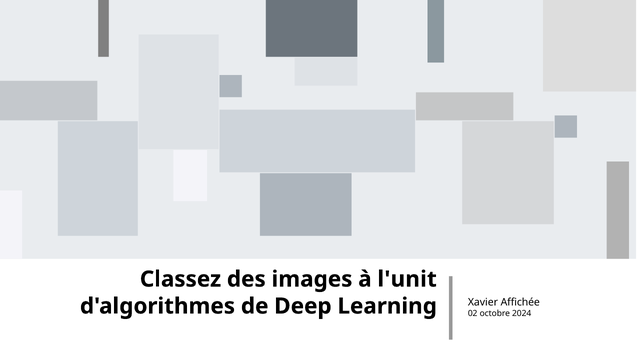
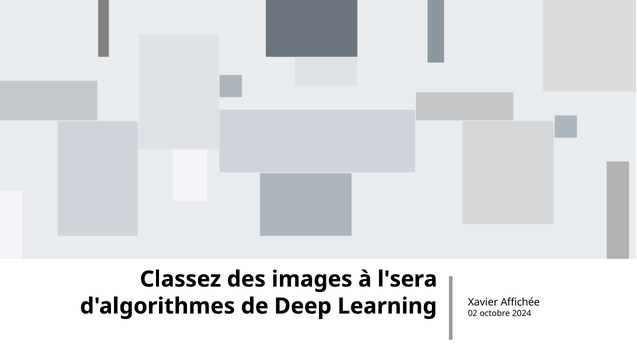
l'unit: l'unit -> l'sera
